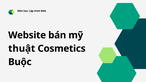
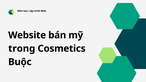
thuật: thuật -> trong
